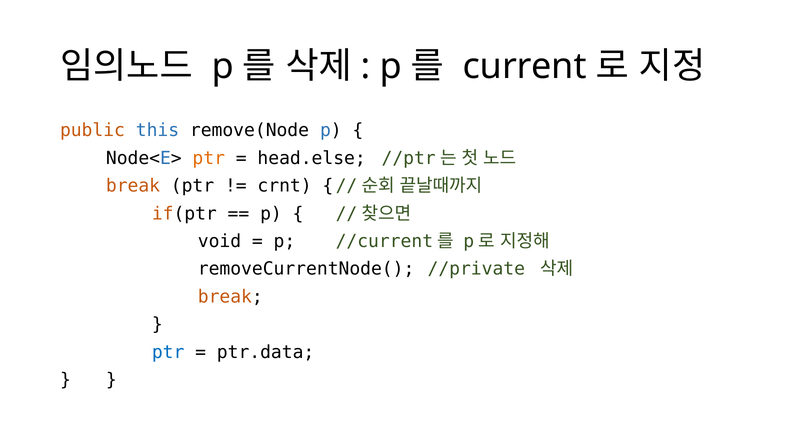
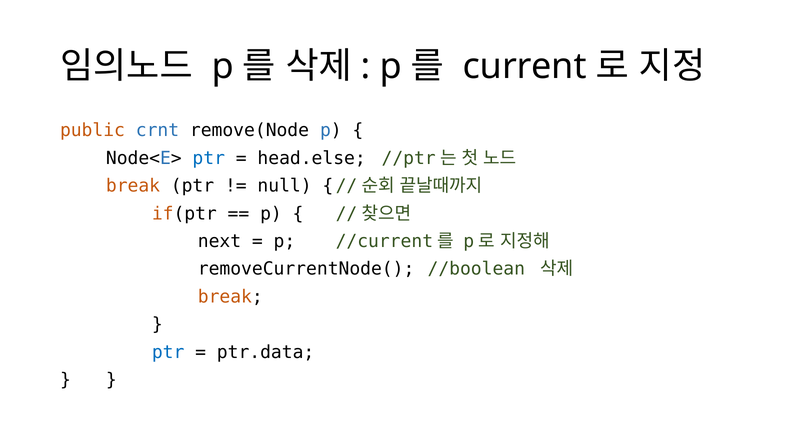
this: this -> crnt
ptr at (209, 158) colour: orange -> blue
crnt: crnt -> null
void: void -> next
//private: //private -> //boolean
